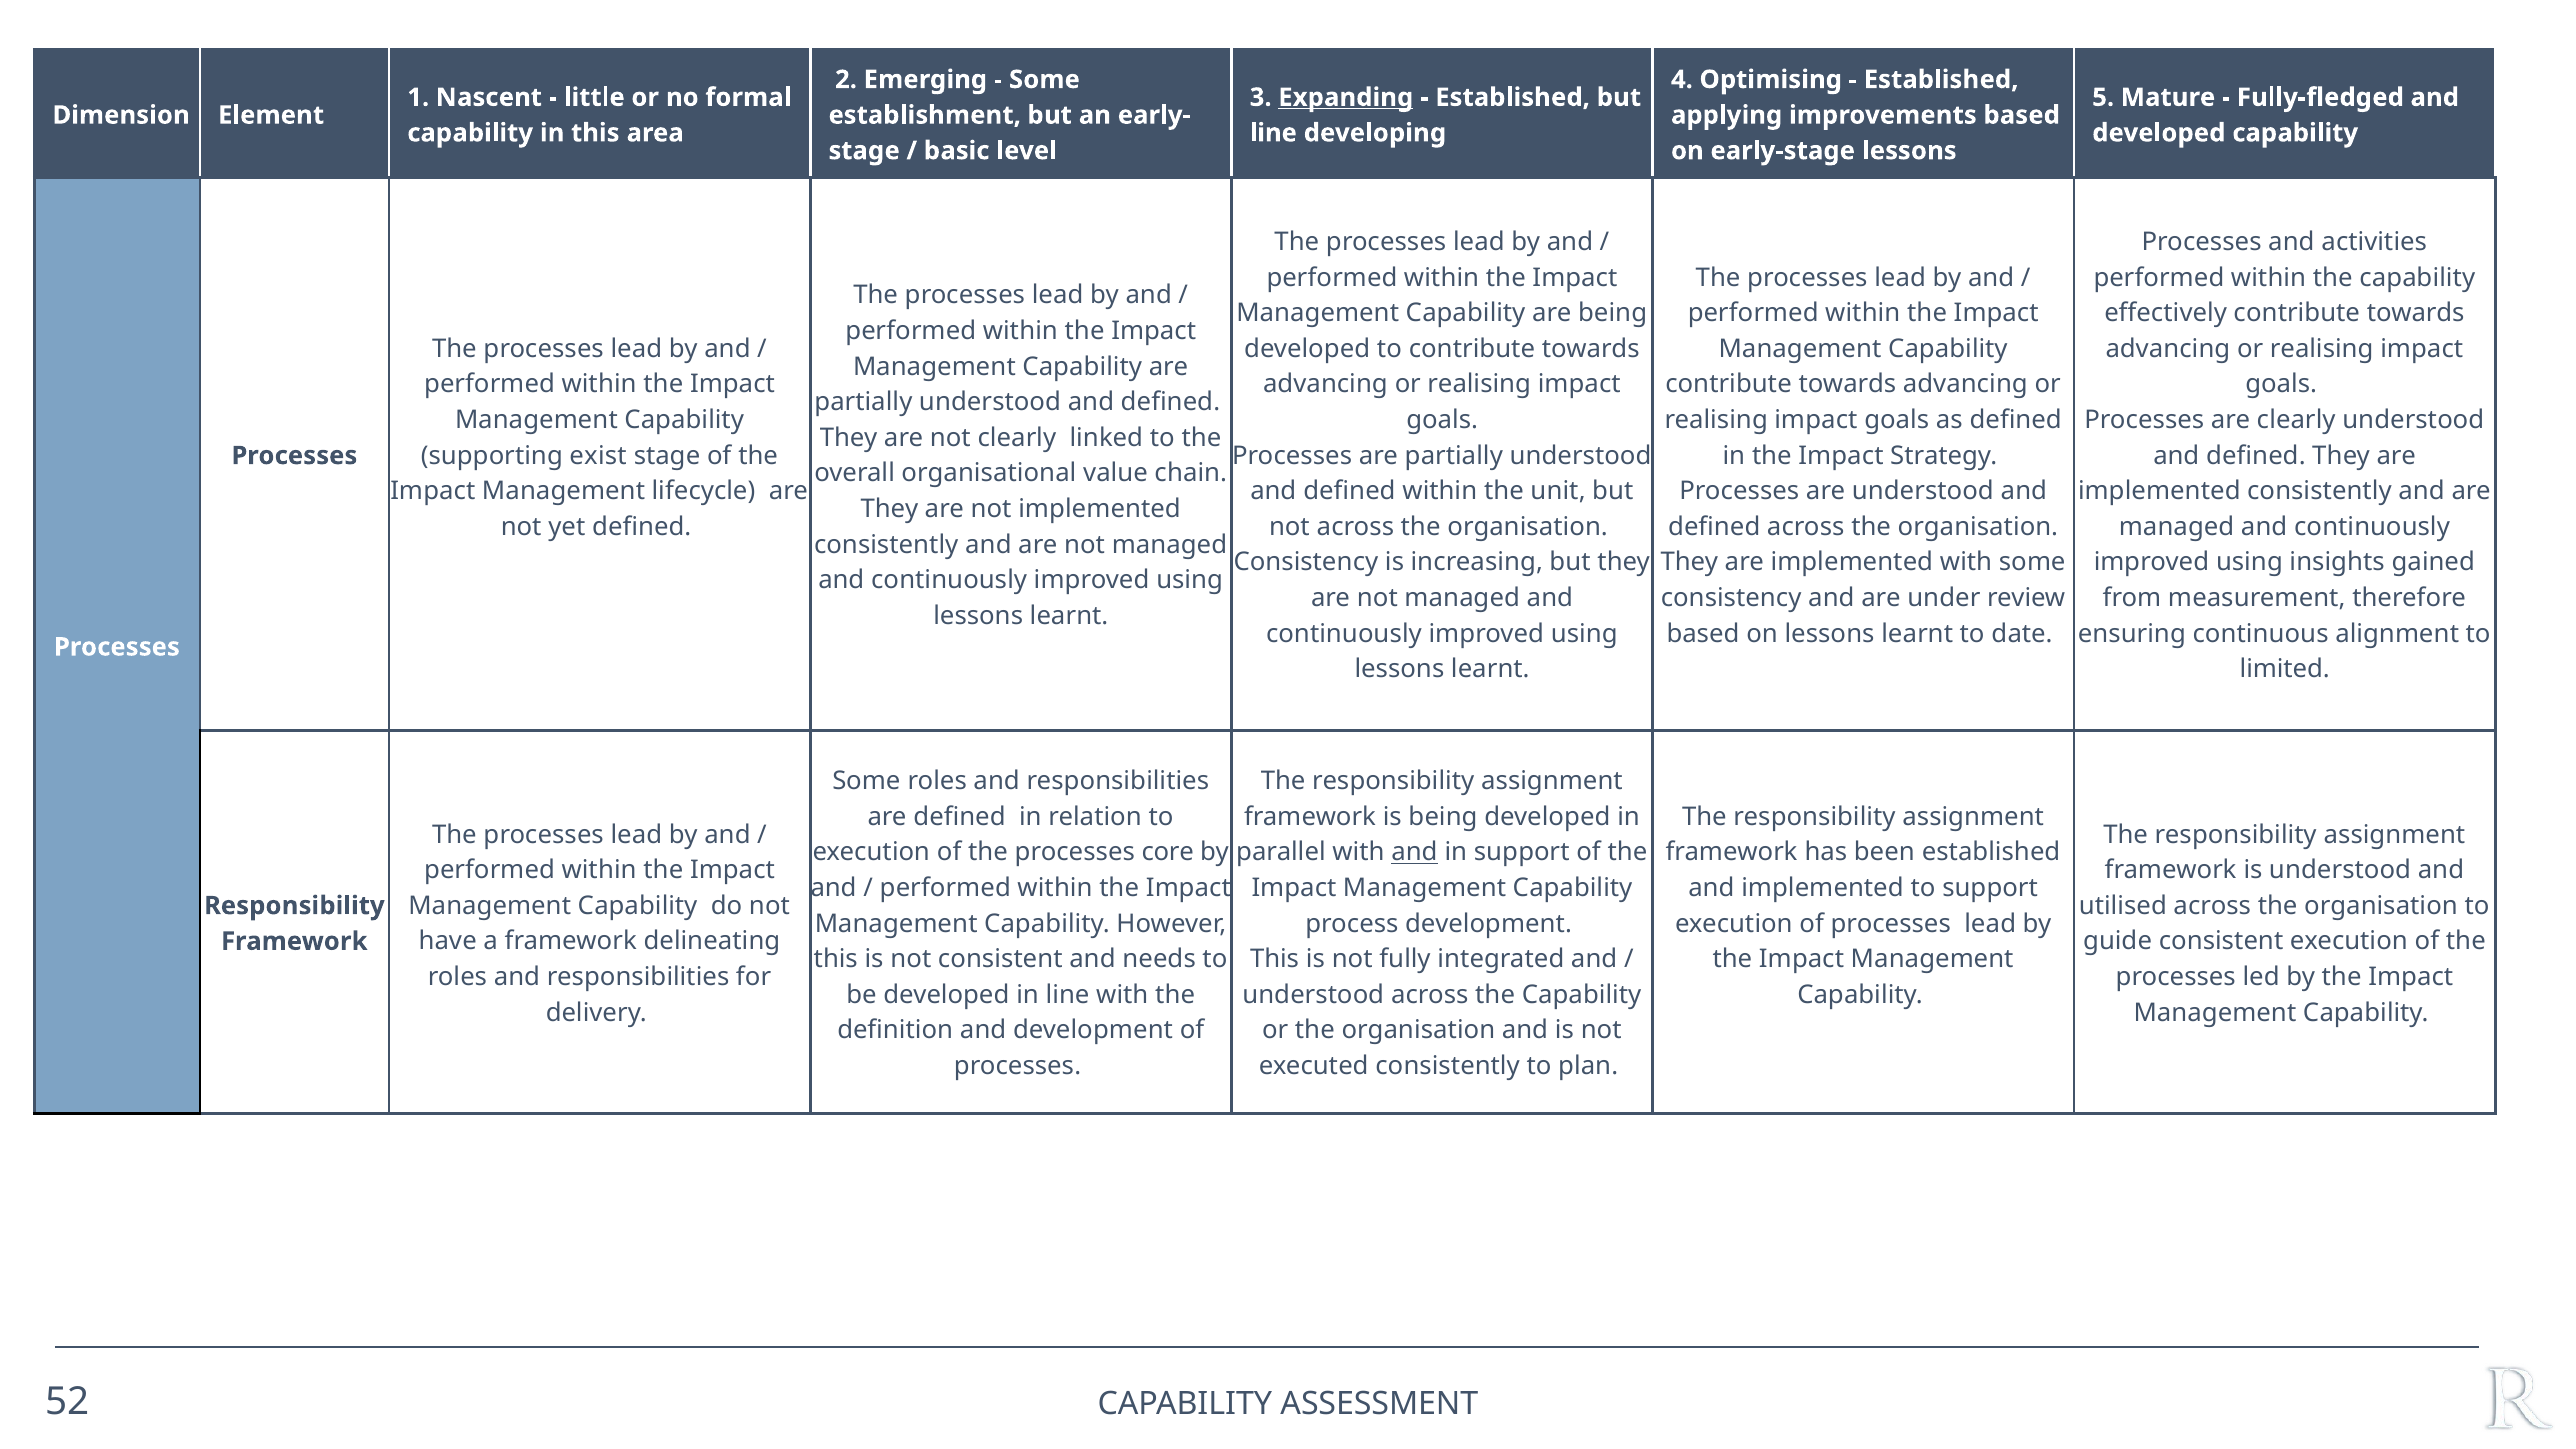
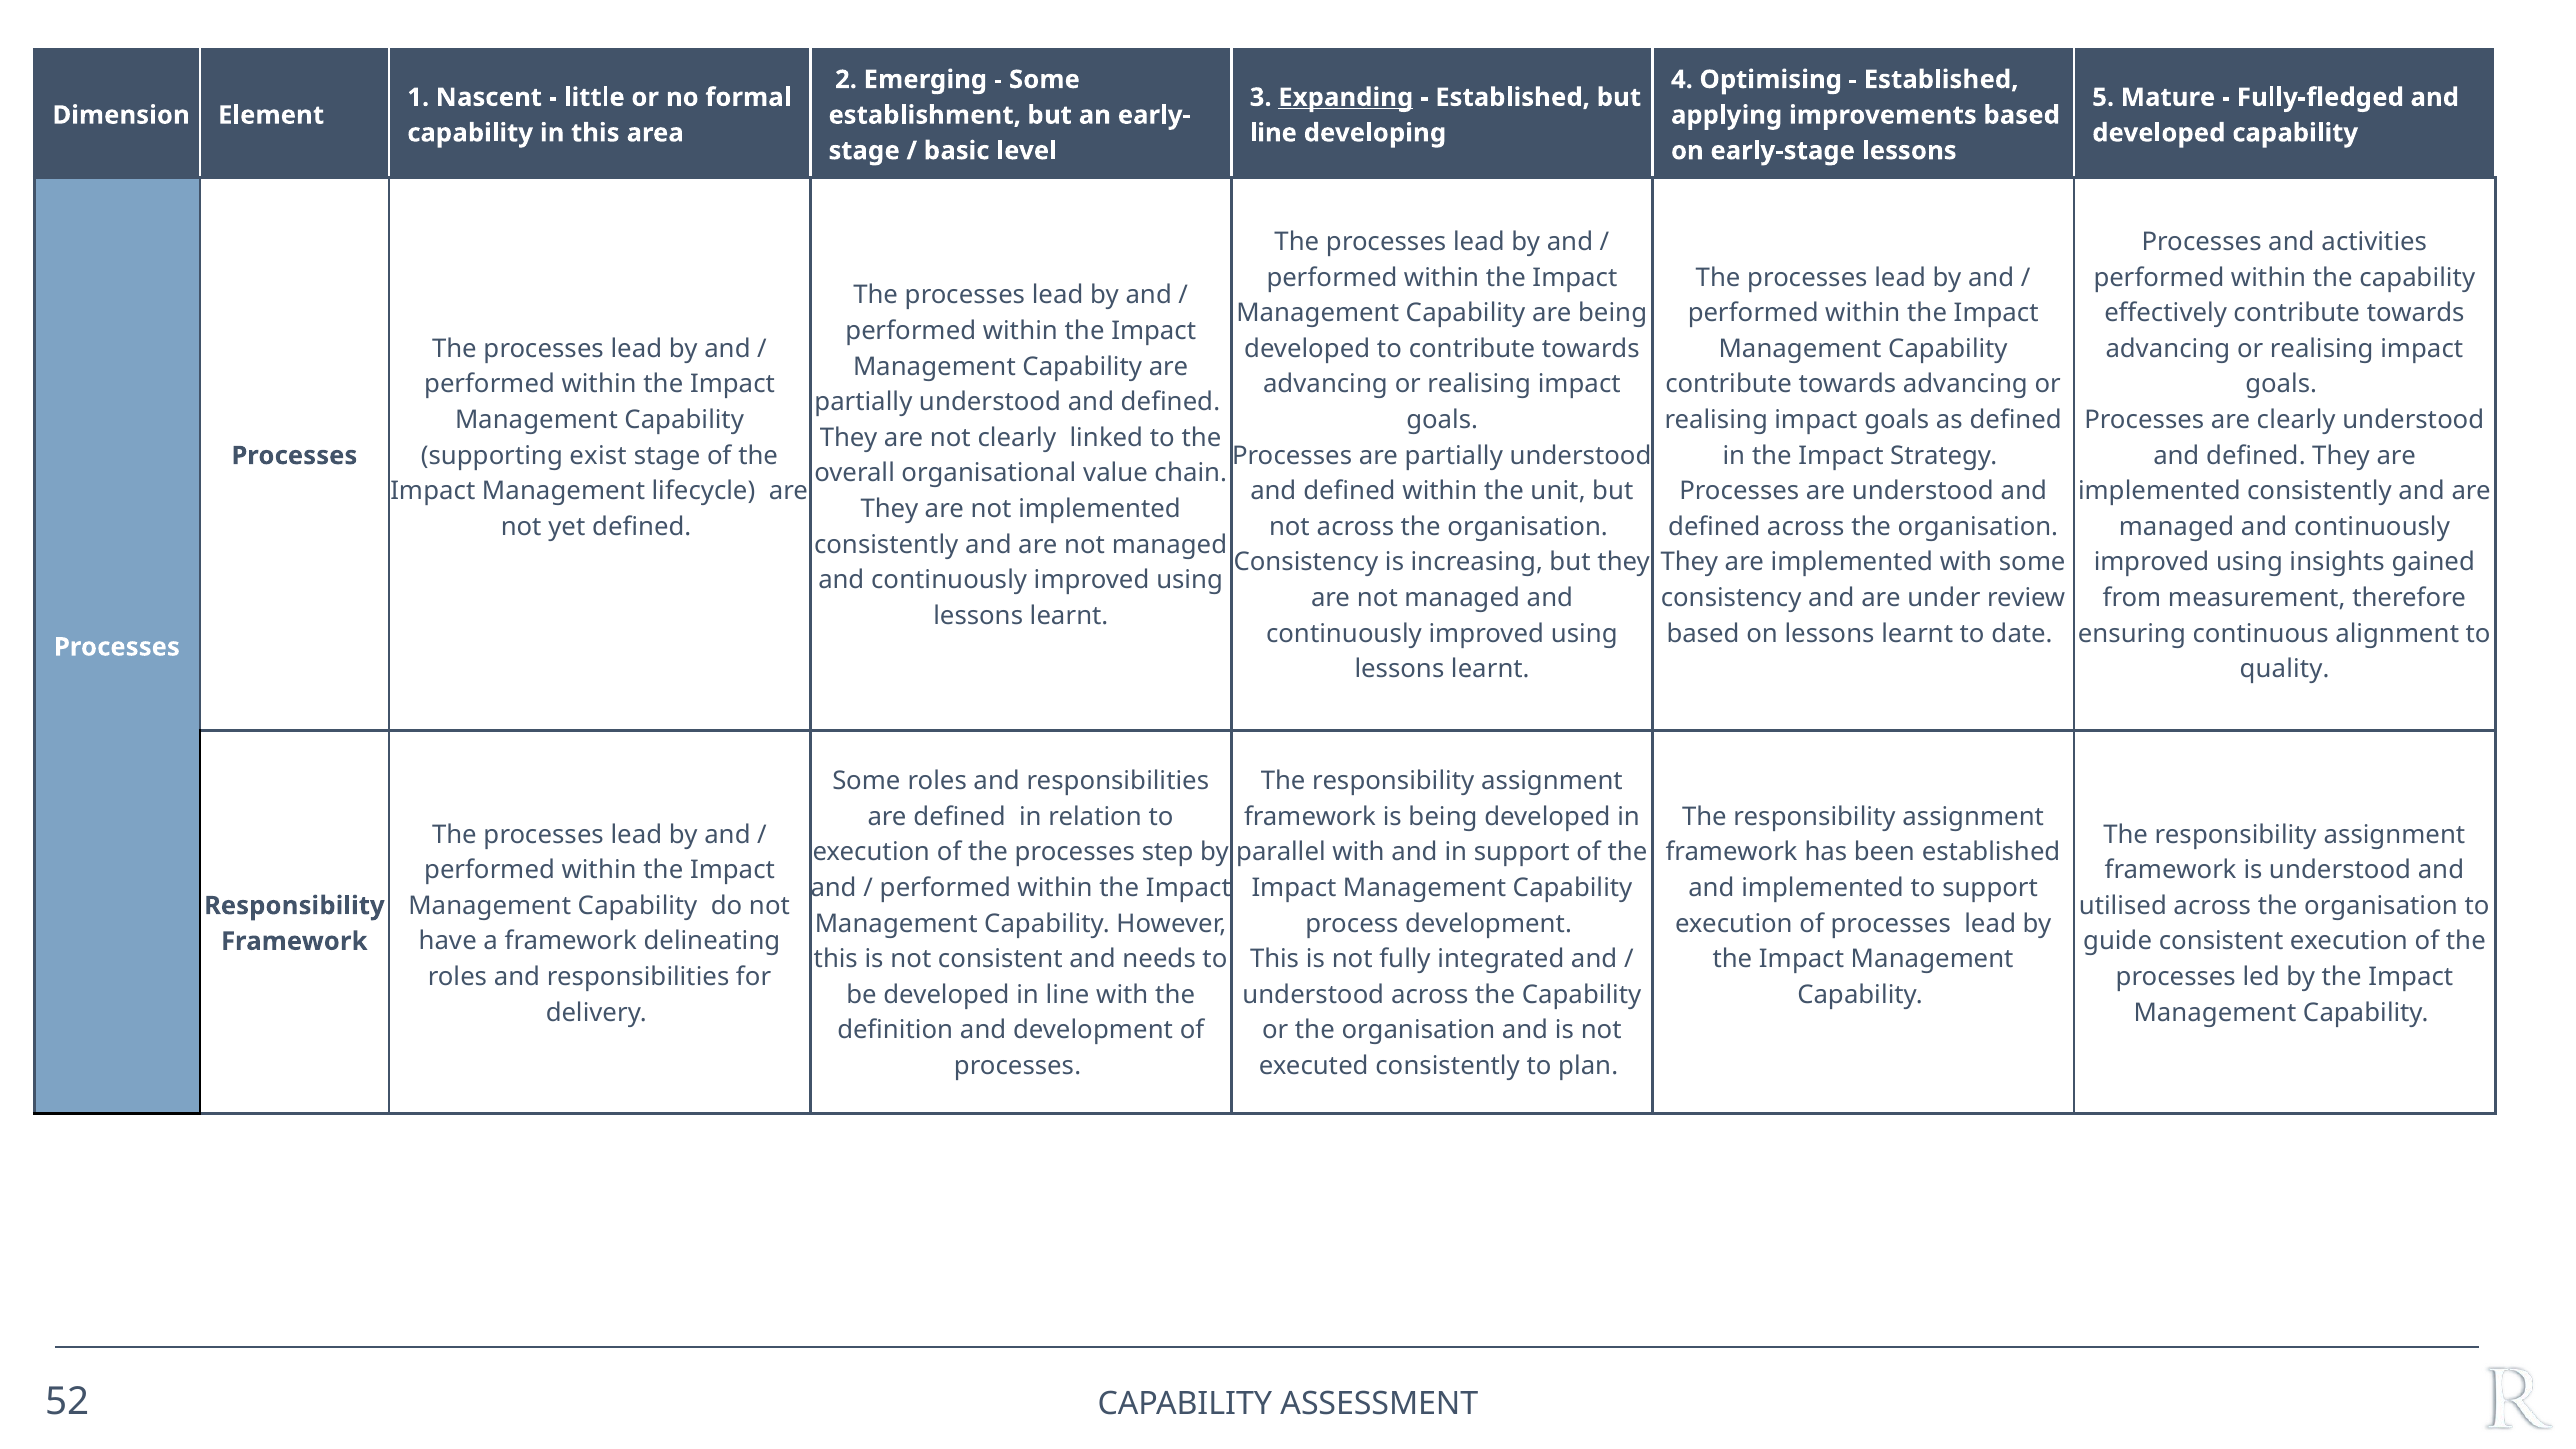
limited: limited -> quality
core: core -> step
and at (1414, 852) underline: present -> none
